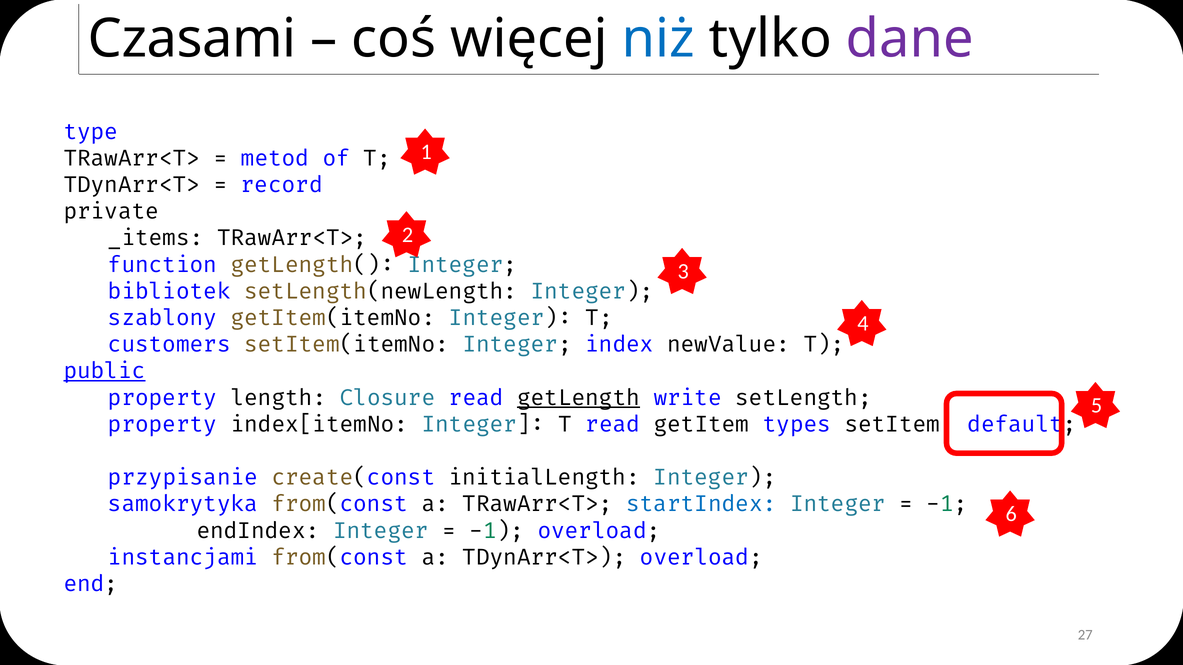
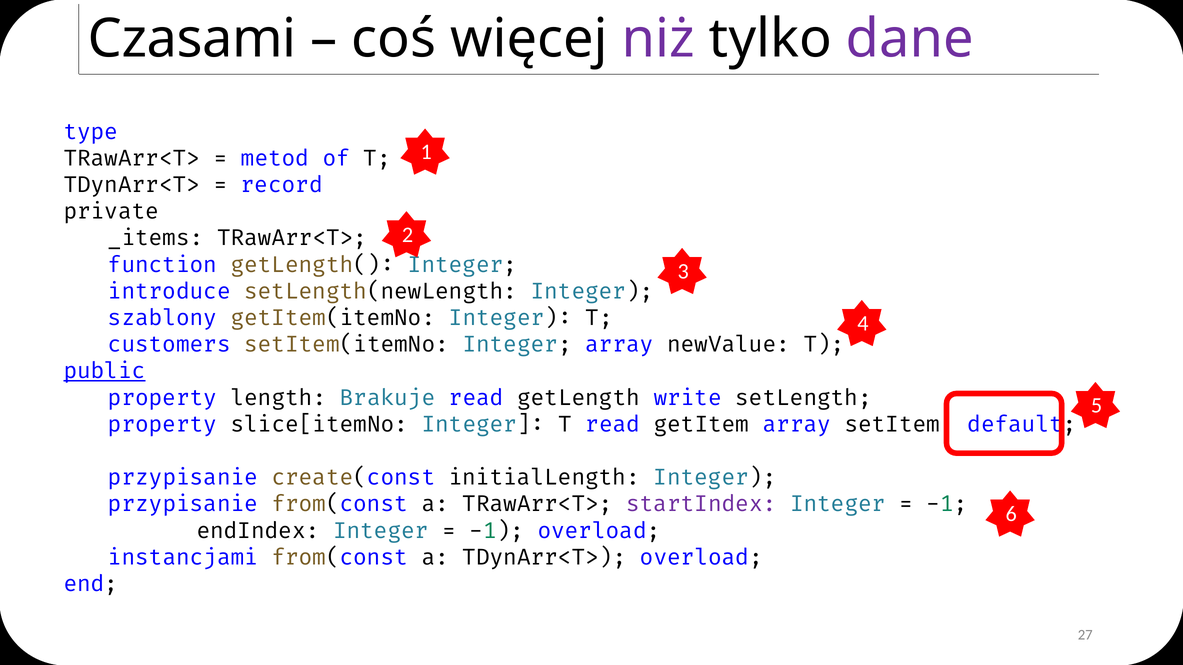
niż colour: blue -> purple
bibliotek: bibliotek -> introduce
Integer index: index -> array
Closure: Closure -> Brakuje
getLength underline: present -> none
index[itemNo: index[itemNo -> slice[itemNo
getItem types: types -> array
samokrytyka at (183, 504): samokrytyka -> przypisanie
startIndex colour: blue -> purple
